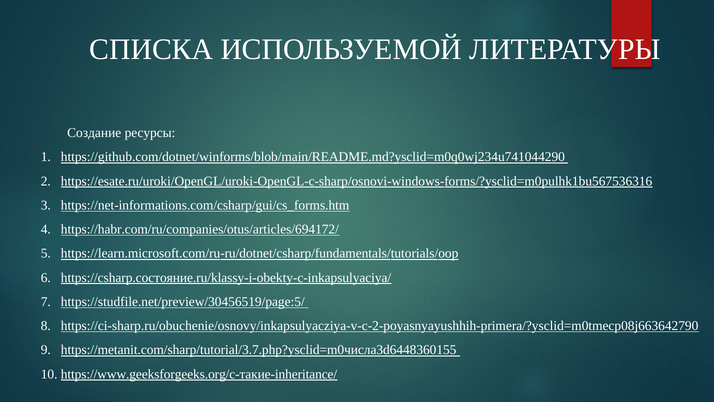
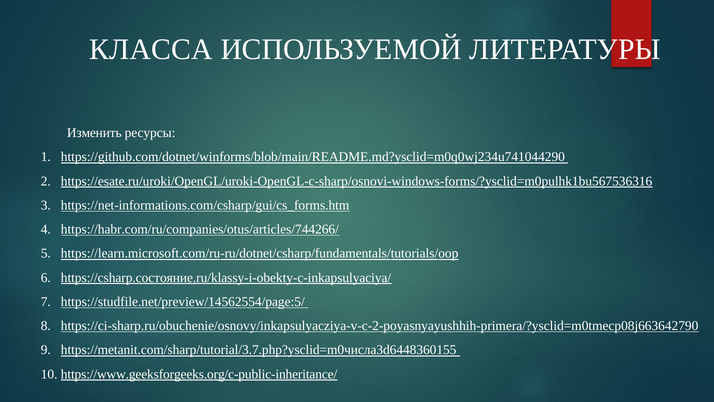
СПИСКА: СПИСКА -> КЛАССА
Создание: Создание -> Изменить
https://habr.com/ru/companies/otus/articles/694172/: https://habr.com/ru/companies/otus/articles/694172/ -> https://habr.com/ru/companies/otus/articles/744266/
https://studfile.net/preview/30456519/page:5/: https://studfile.net/preview/30456519/page:5/ -> https://studfile.net/preview/14562554/page:5/
https://www.geeksforgeeks.org/c-такие-inheritance/: https://www.geeksforgeeks.org/c-такие-inheritance/ -> https://www.geeksforgeeks.org/c-public-inheritance/
